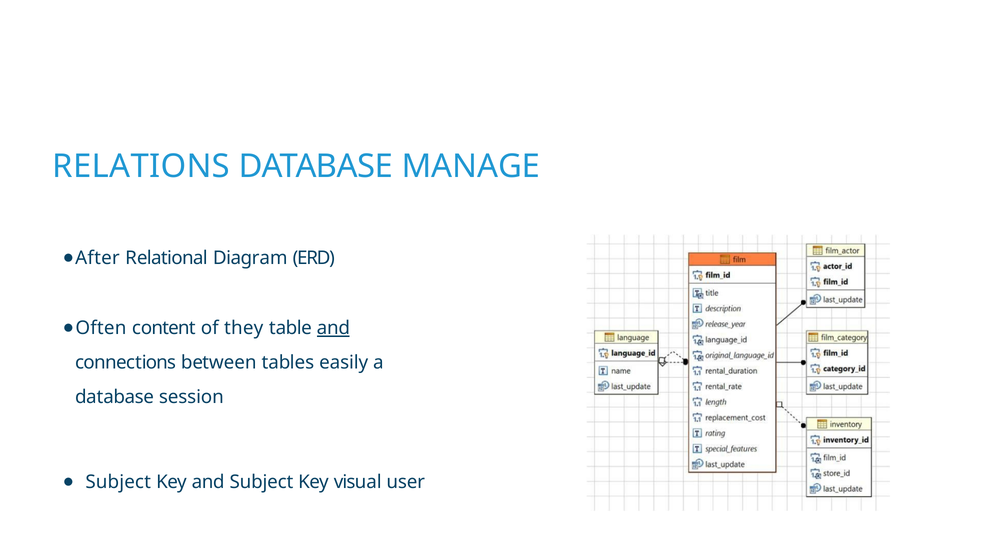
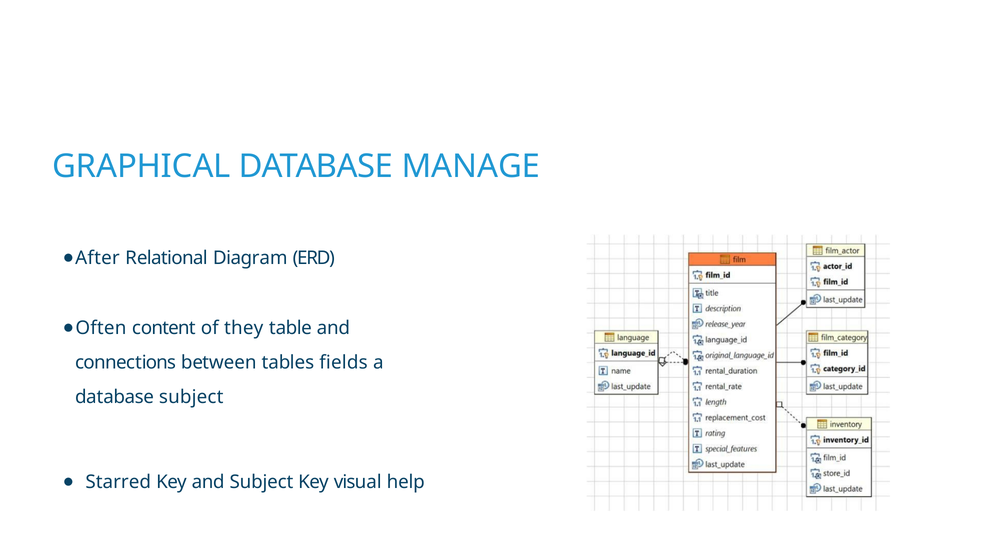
RELATIONS: RELATIONS -> GRAPHICAL
and at (333, 328) underline: present -> none
easily: easily -> fields
database session: session -> subject
Subject at (118, 482): Subject -> Starred
user: user -> help
